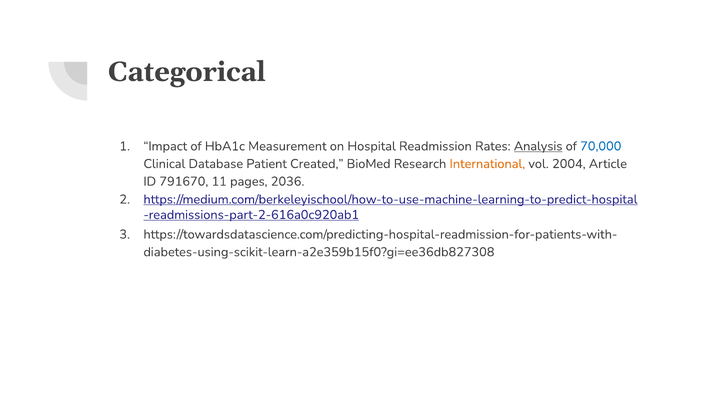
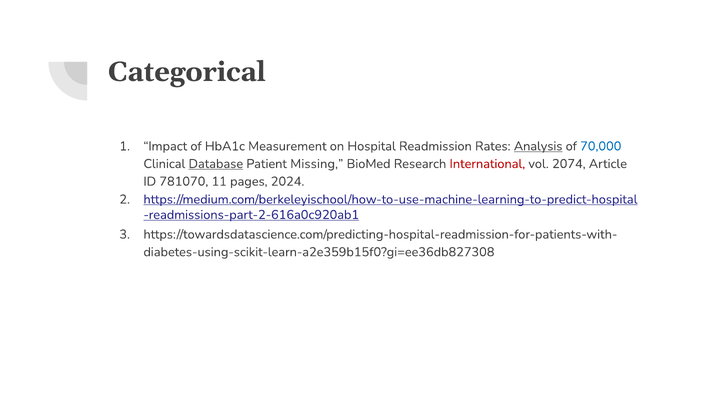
Database underline: none -> present
Created: Created -> Missing
International colour: orange -> red
2004: 2004 -> 2074
791670: 791670 -> 781070
2036: 2036 -> 2024
